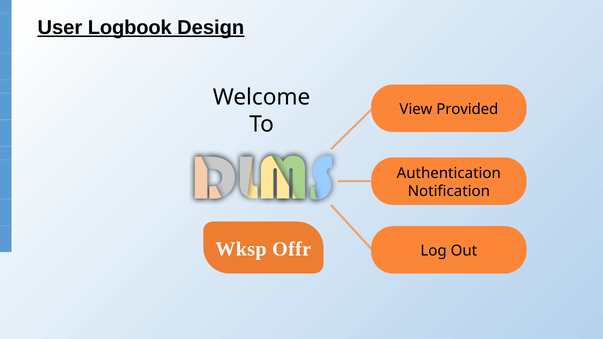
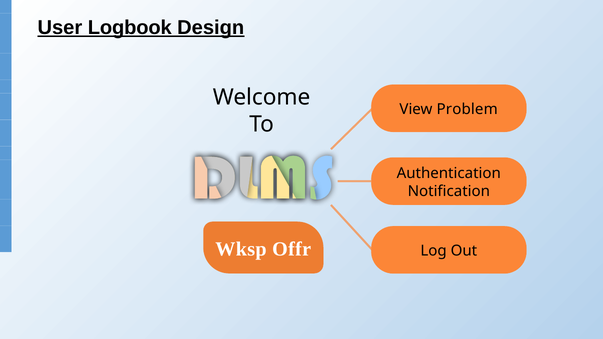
Provided: Provided -> Problem
